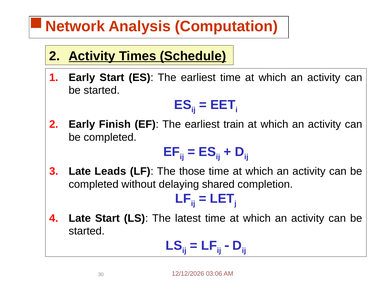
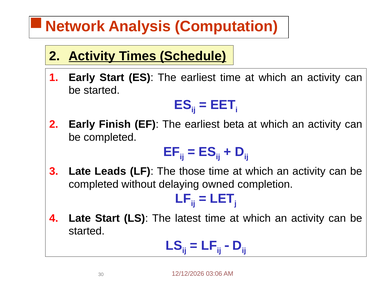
train: train -> beta
shared: shared -> owned
